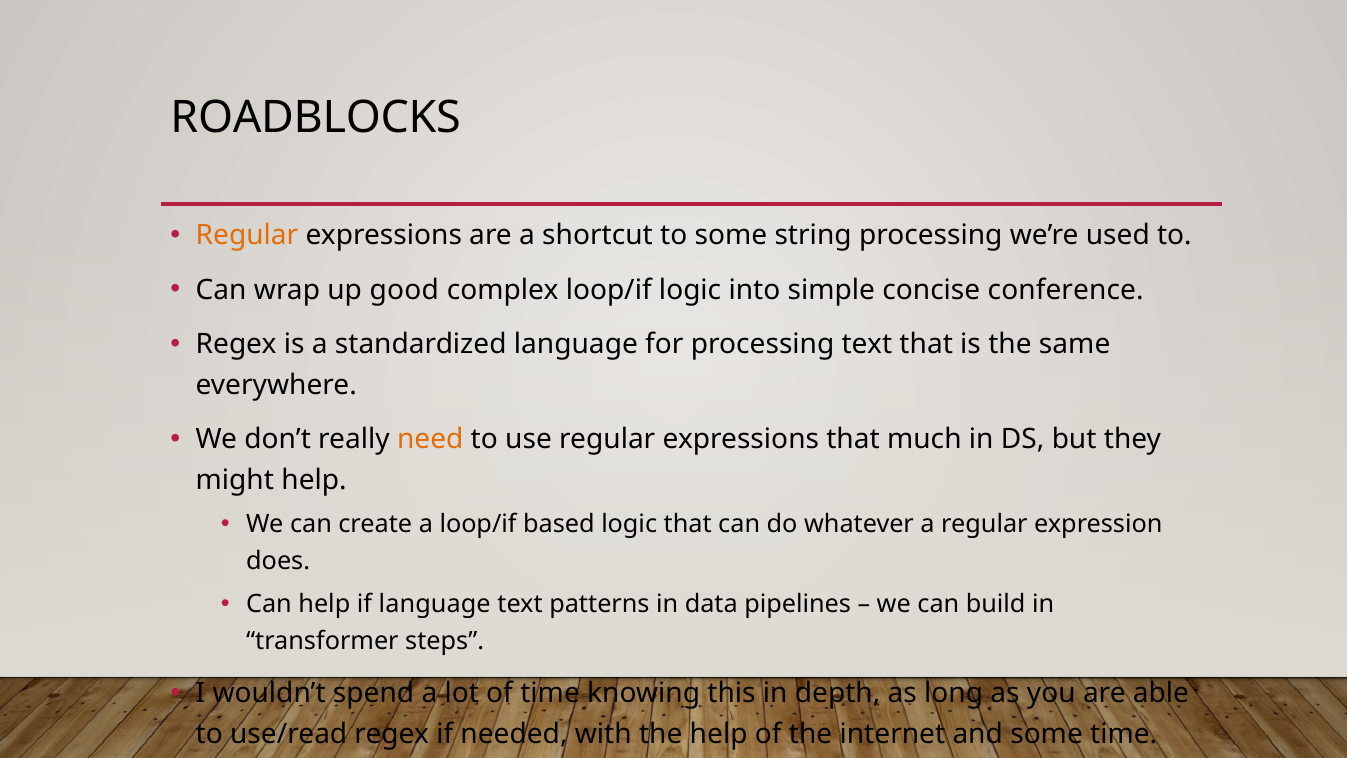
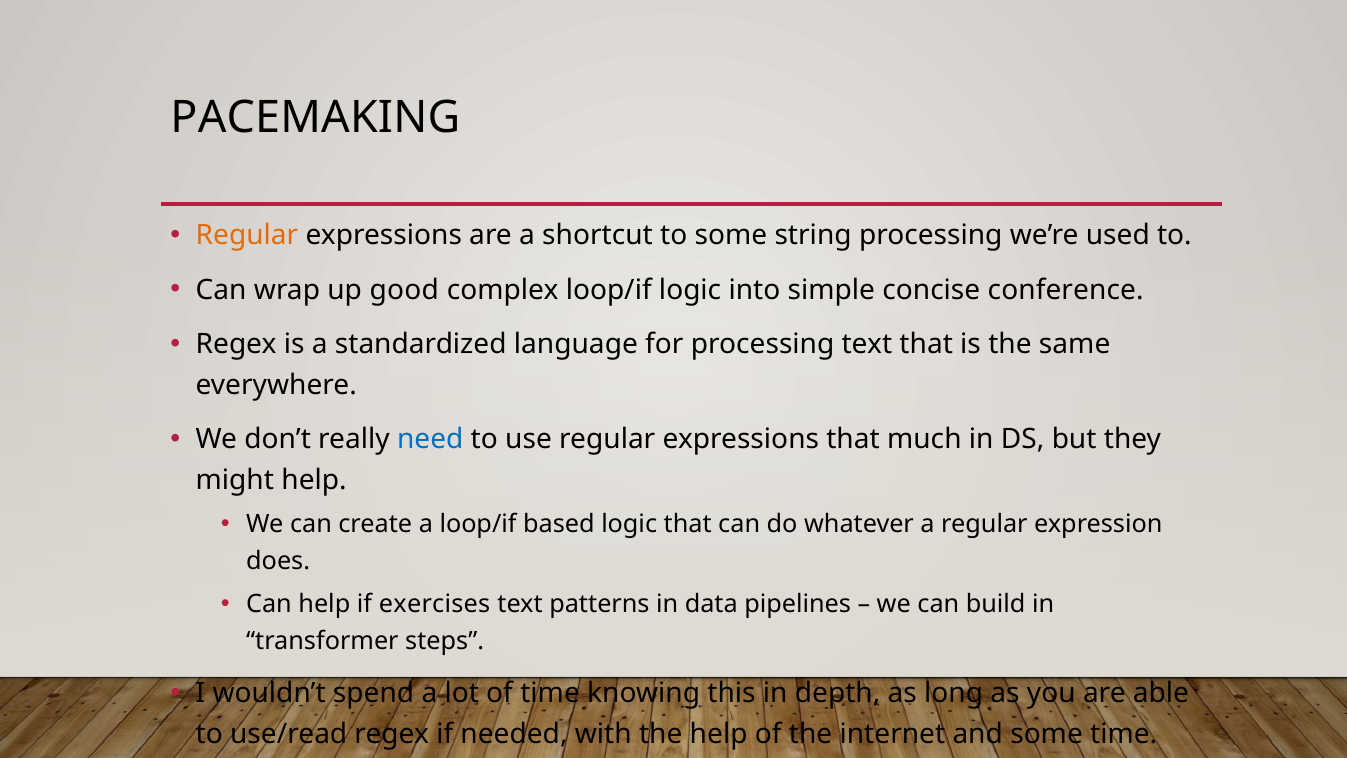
ROADBLOCKS: ROADBLOCKS -> PACEMAKING
need colour: orange -> blue
if language: language -> exercises
